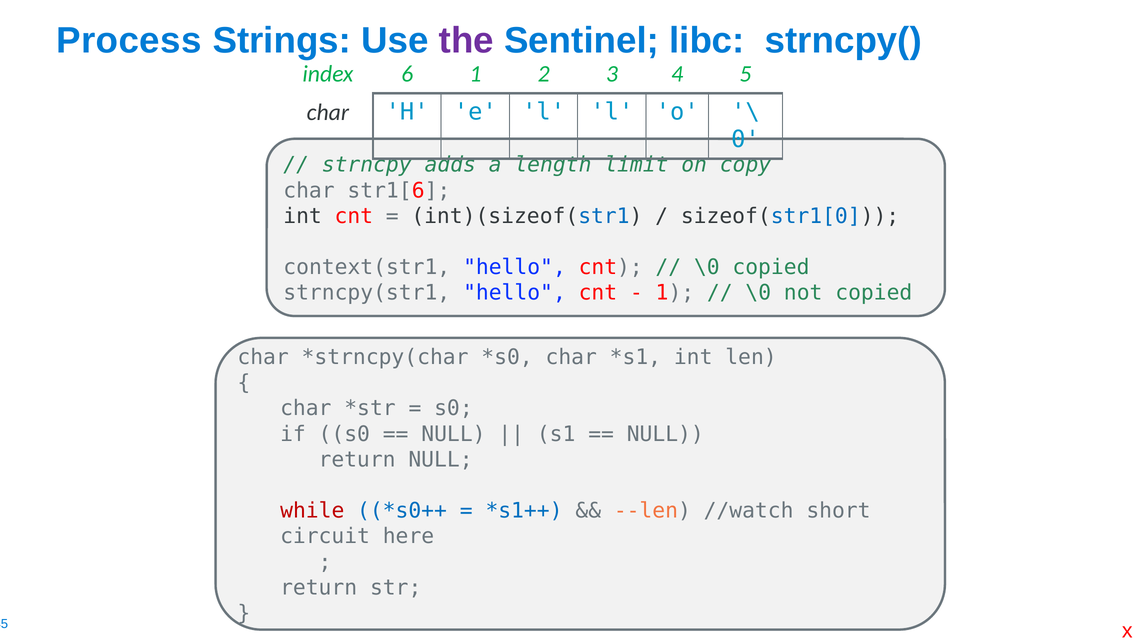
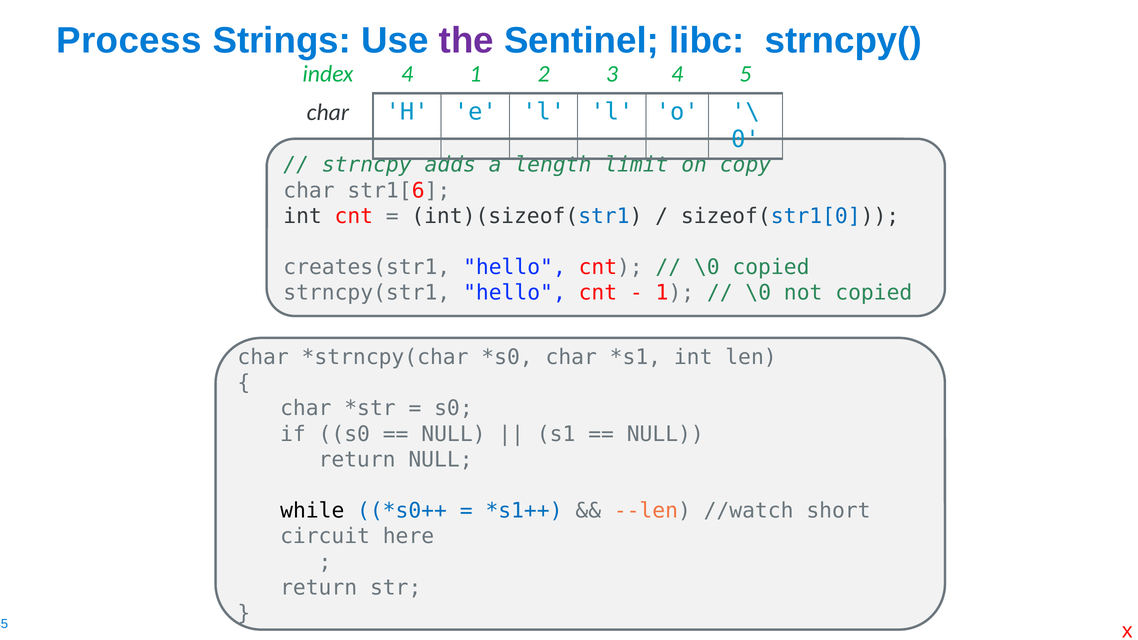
index 6: 6 -> 4
context(str1: context(str1 -> creates(str1
while colour: red -> black
